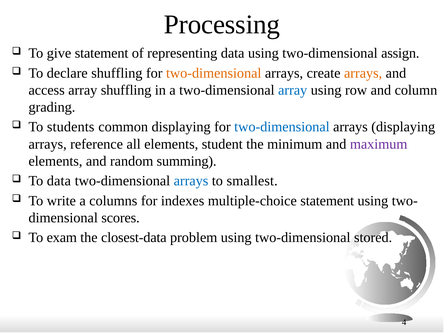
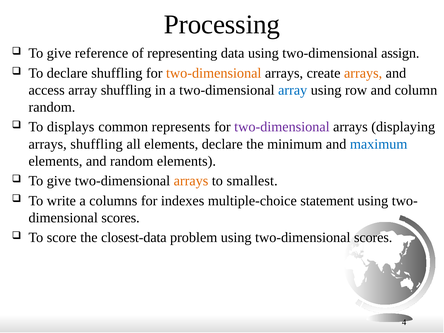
give statement: statement -> reference
grading at (52, 107): grading -> random
students: students -> displays
common displaying: displaying -> represents
two-dimensional at (282, 127) colour: blue -> purple
arrays reference: reference -> shuffling
elements student: student -> declare
maximum colour: purple -> blue
random summing: summing -> elements
data at (59, 181): data -> give
arrays at (191, 181) colour: blue -> orange
exam: exam -> score
two-dimensional stored: stored -> scores
